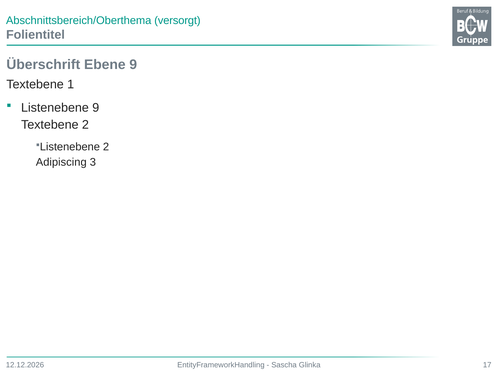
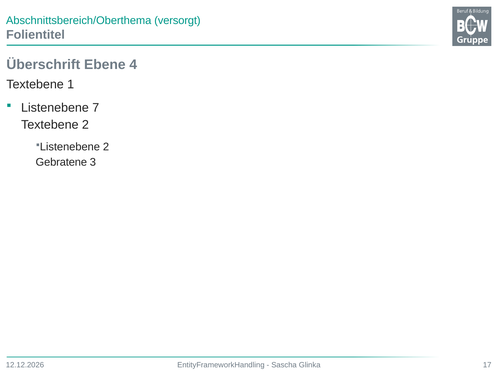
Ebene 9: 9 -> 4
Listenebene 9: 9 -> 7
Adipiscing: Adipiscing -> Gebratene
